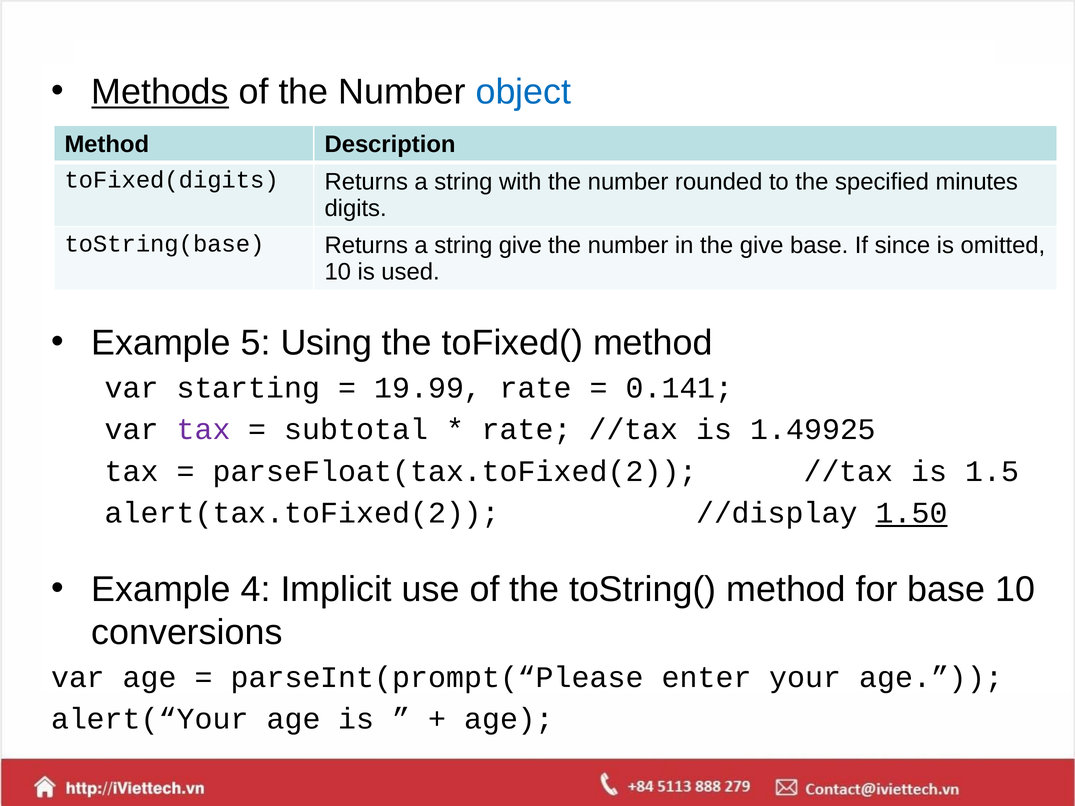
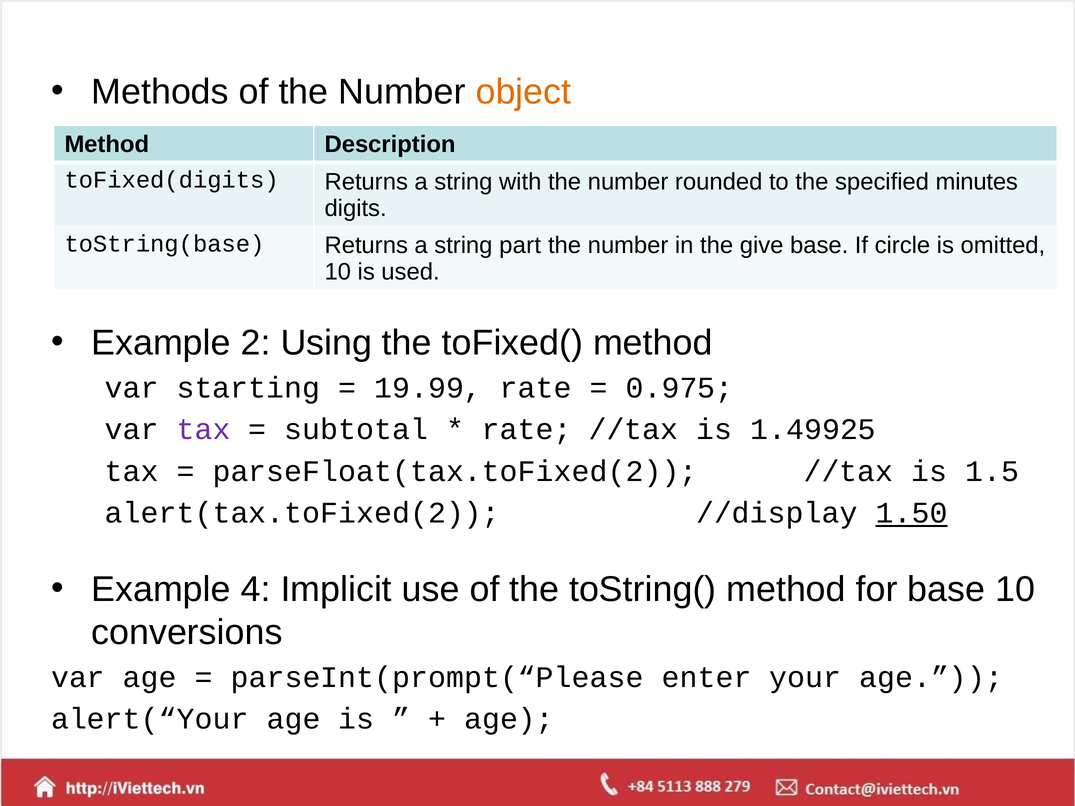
Methods underline: present -> none
object colour: blue -> orange
string give: give -> part
since: since -> circle
5: 5 -> 2
0.141: 0.141 -> 0.975
